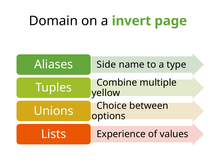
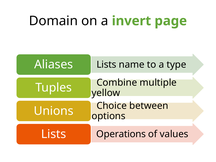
Side at (106, 65): Side -> Lists
Experience: Experience -> Operations
